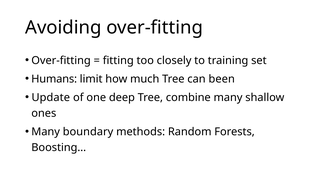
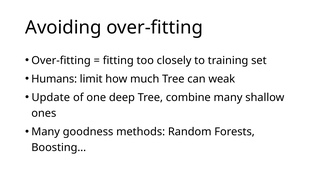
been: been -> weak
boundary: boundary -> goodness
